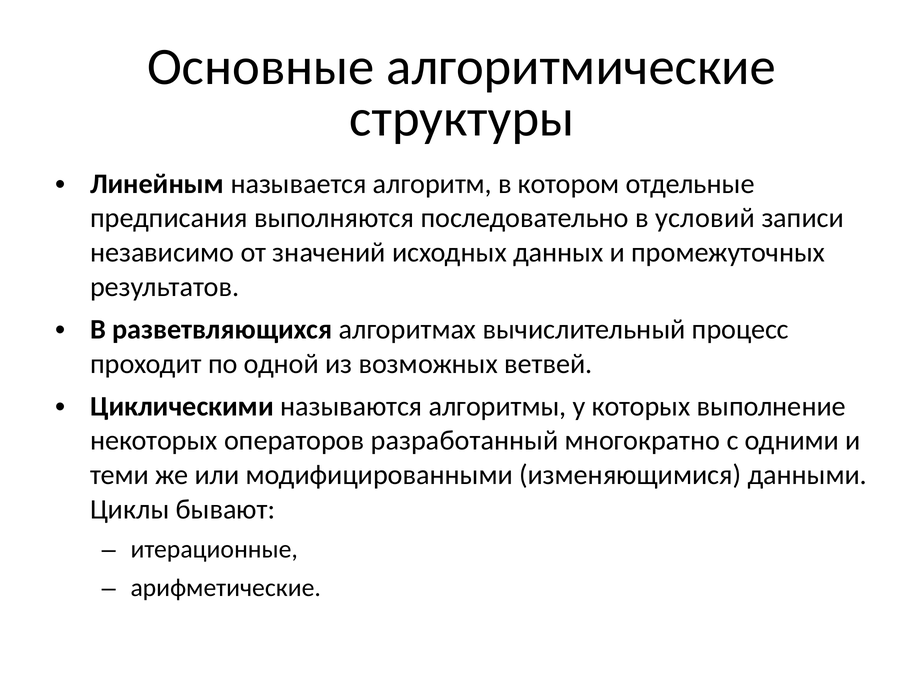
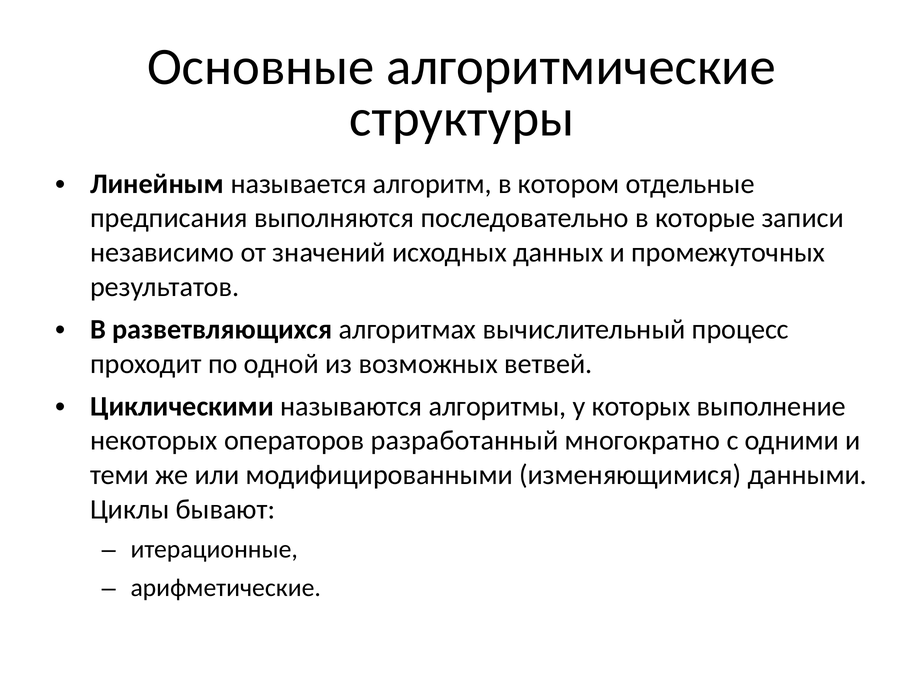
условий: условий -> которые
